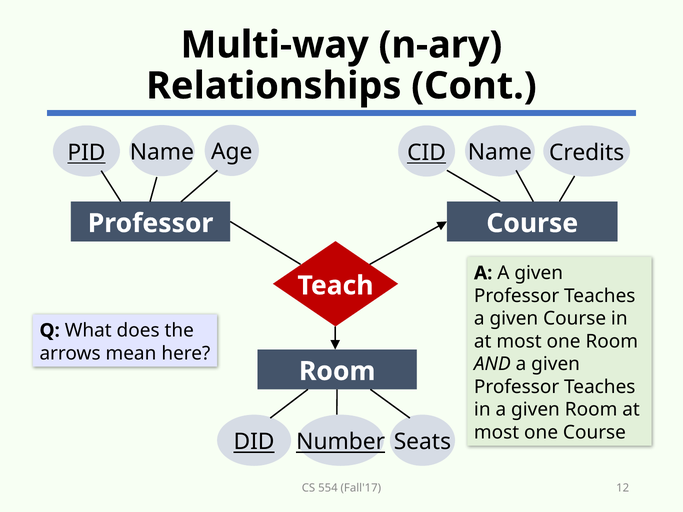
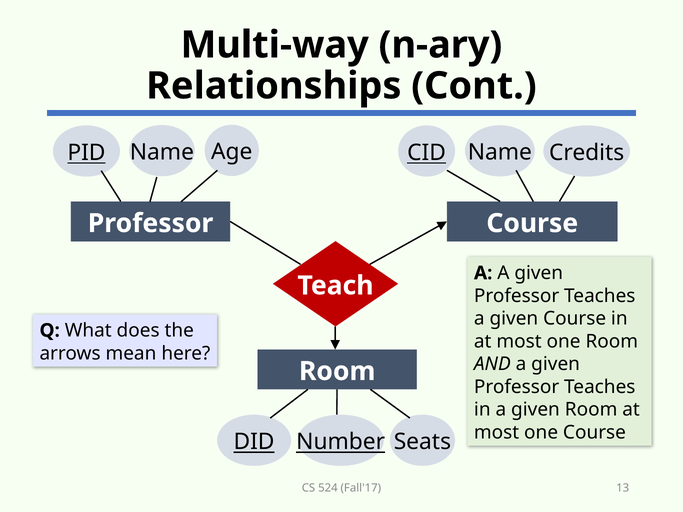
554: 554 -> 524
12: 12 -> 13
